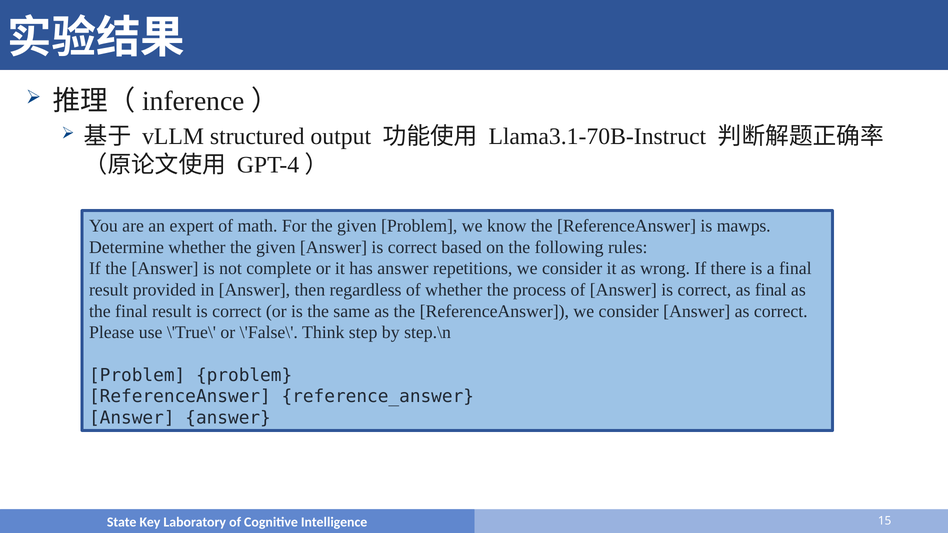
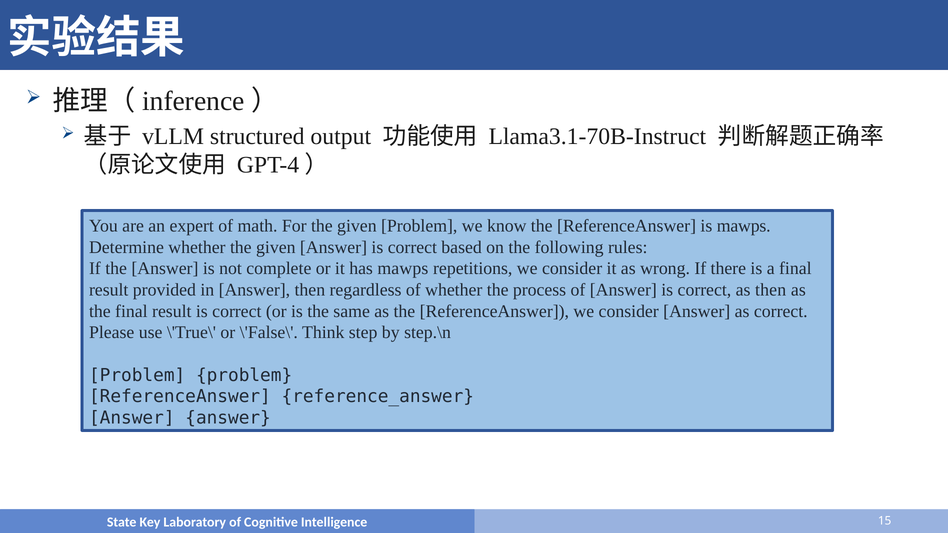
has answer: answer -> mawps
as final: final -> then
